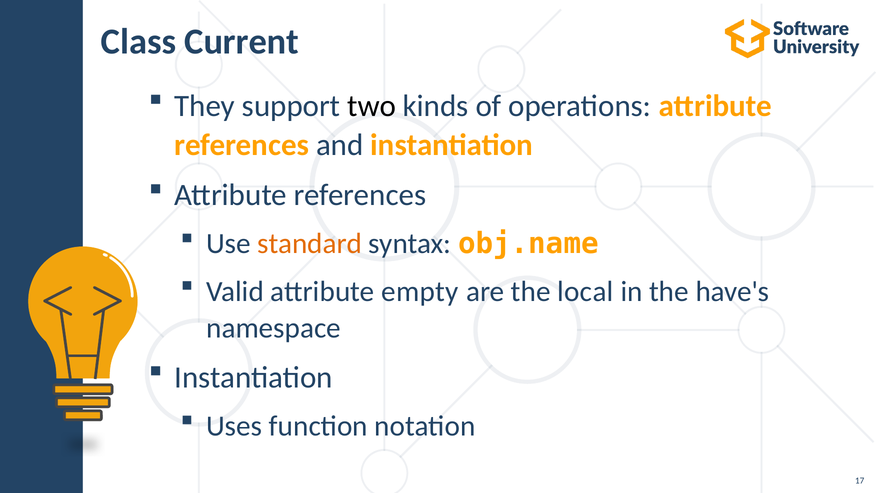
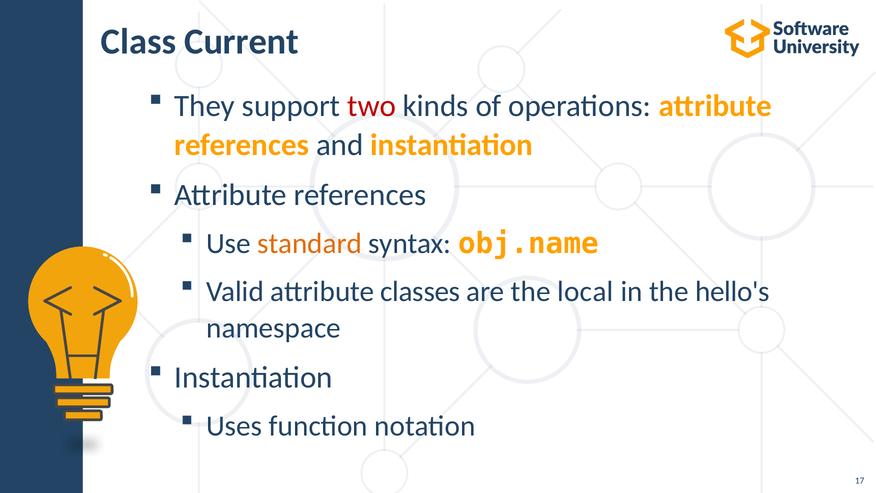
two colour: black -> red
empty: empty -> classes
have's: have's -> hello's
